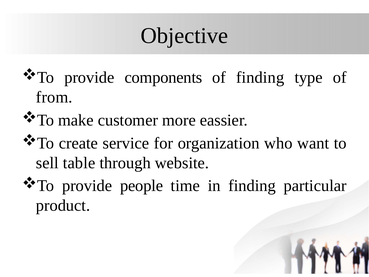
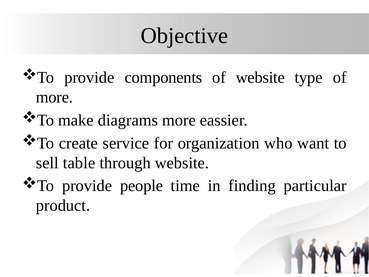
of finding: finding -> website
from at (54, 97): from -> more
customer: customer -> diagrams
